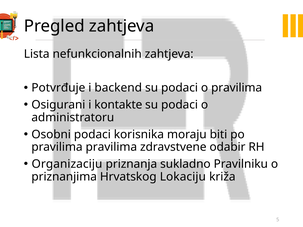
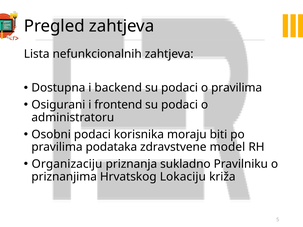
Potvrđuje: Potvrđuje -> Dostupna
kontakte: kontakte -> frontend
pravilima pravilima: pravilima -> podataka
odabir: odabir -> model
